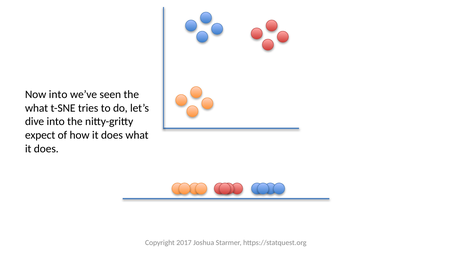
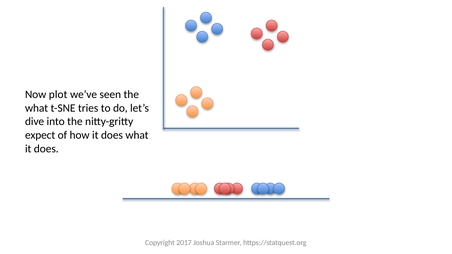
Now into: into -> plot
